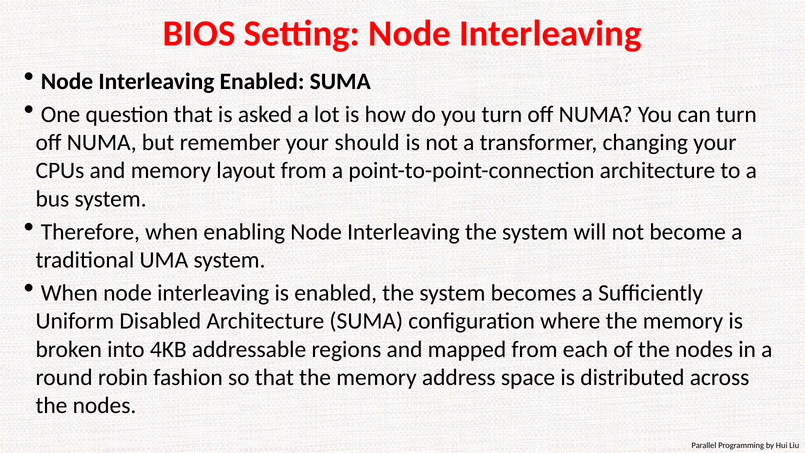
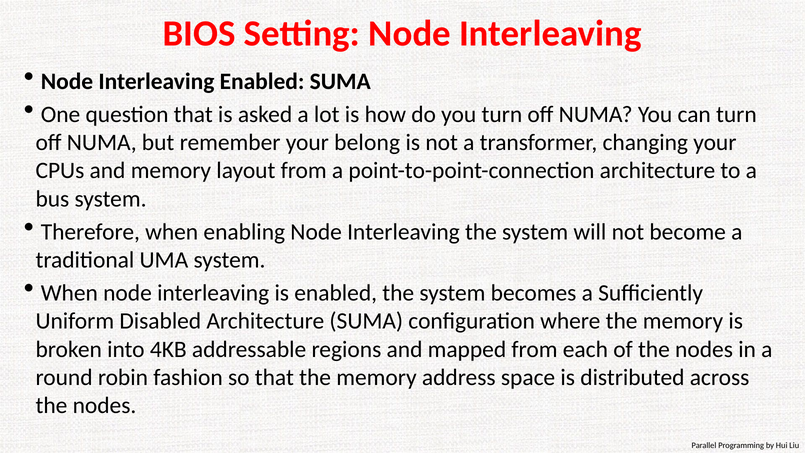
should: should -> belong
